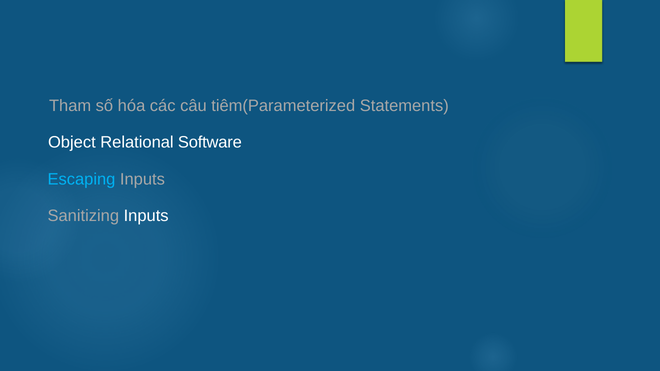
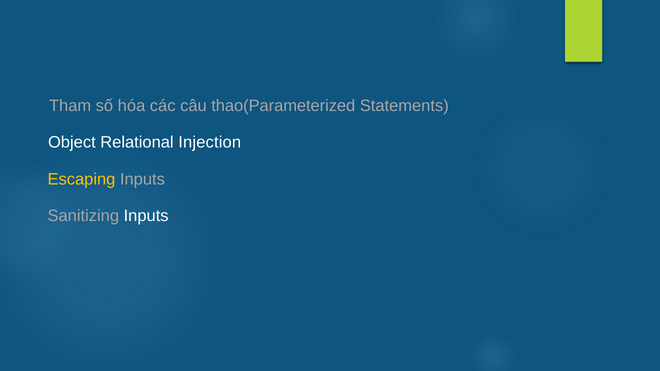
tiêm(Parameterized: tiêm(Parameterized -> thao(Parameterized
Software: Software -> Injection
Escaping colour: light blue -> yellow
